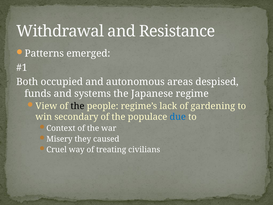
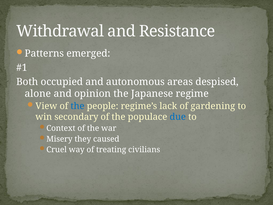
funds: funds -> alone
systems: systems -> opinion
the at (77, 106) colour: black -> blue
